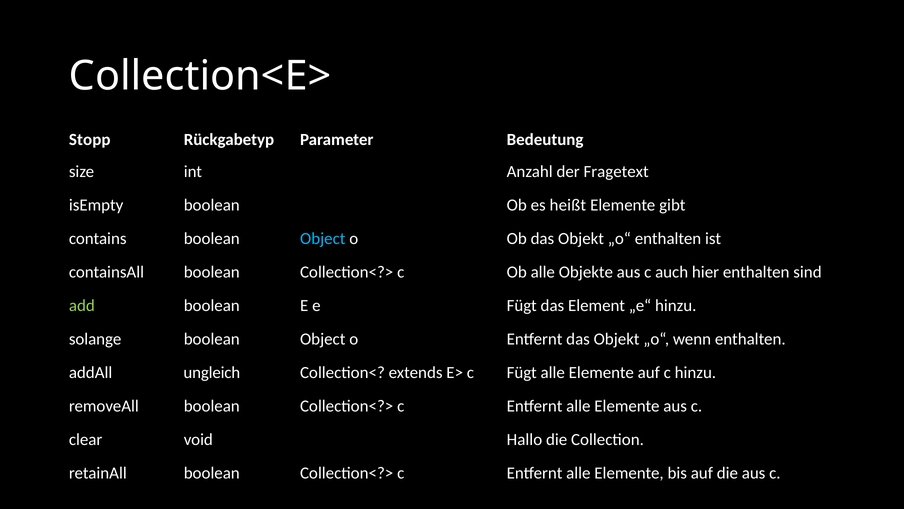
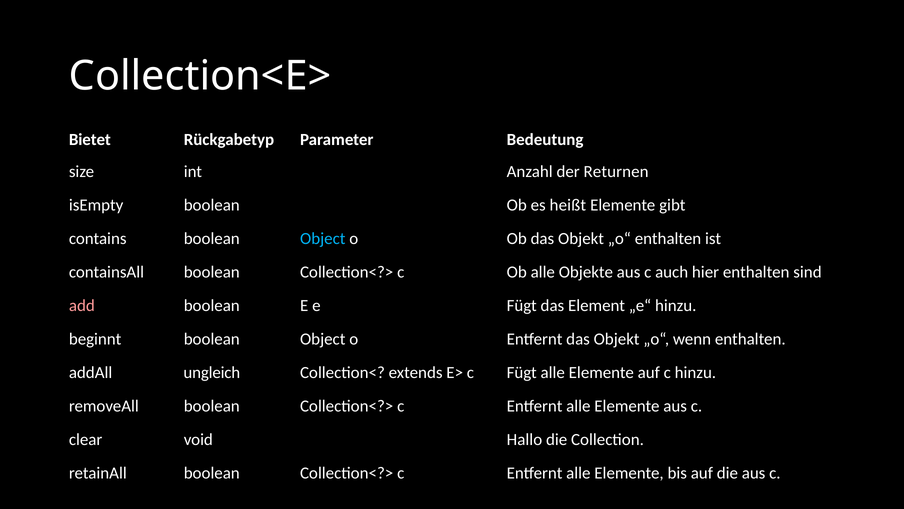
Stopp: Stopp -> Bietet
Fragetext: Fragetext -> Returnen
add colour: light green -> pink
solange: solange -> beginnt
